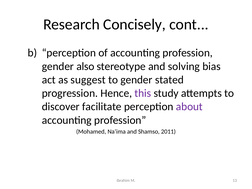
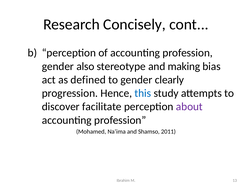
solving: solving -> making
suggest: suggest -> defined
stated: stated -> clearly
this colour: purple -> blue
